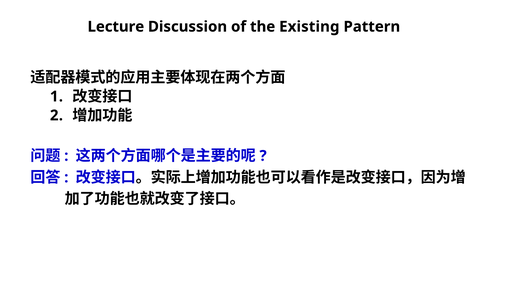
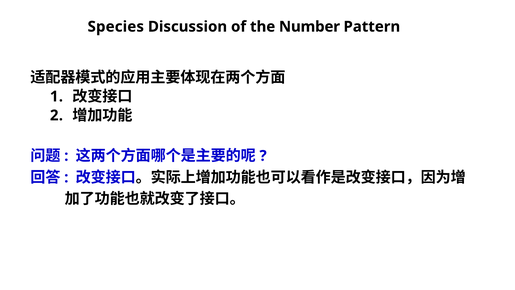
Lecture: Lecture -> Species
Existing: Existing -> Number
